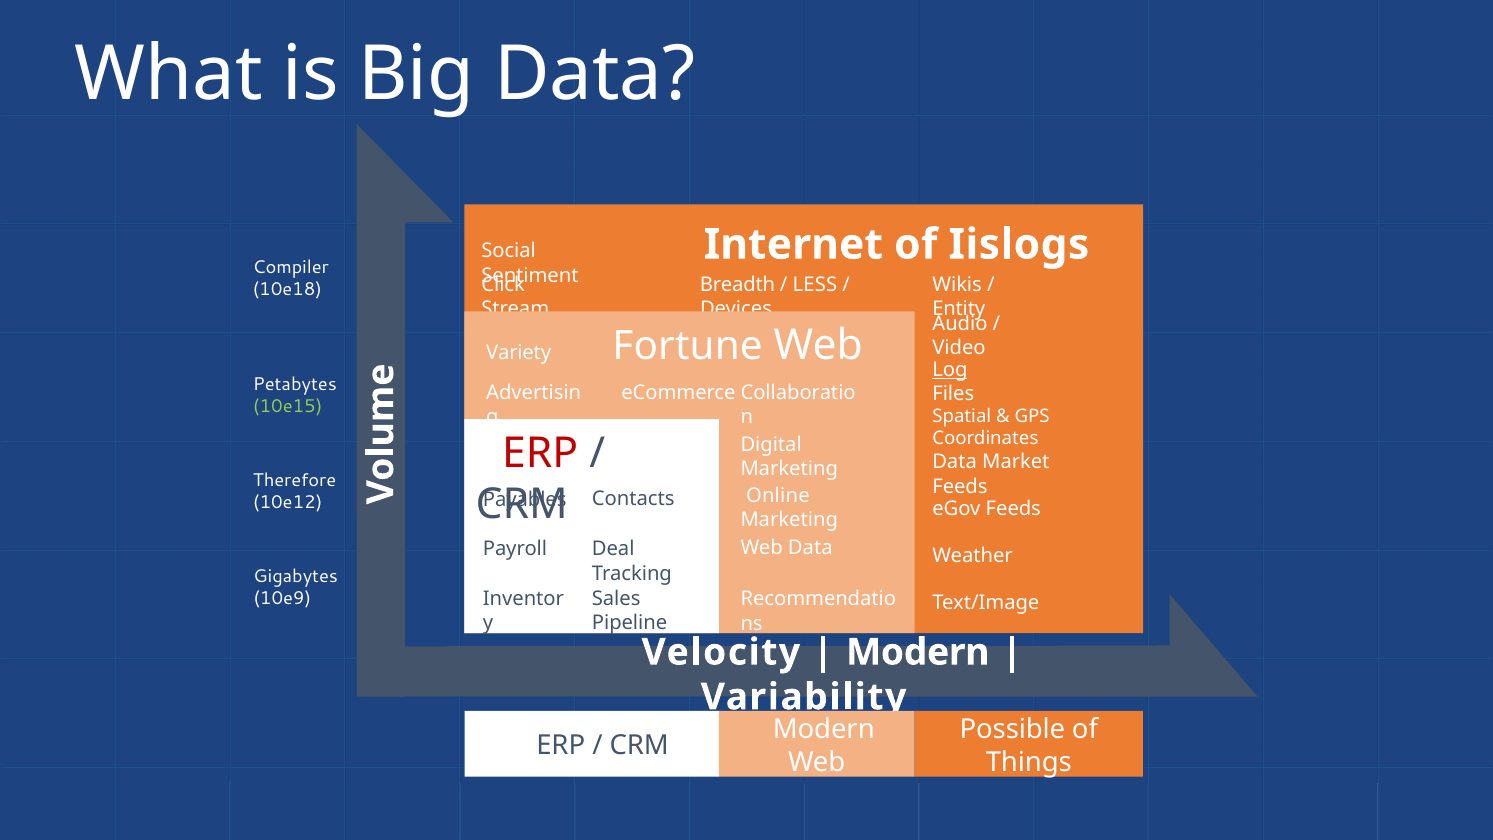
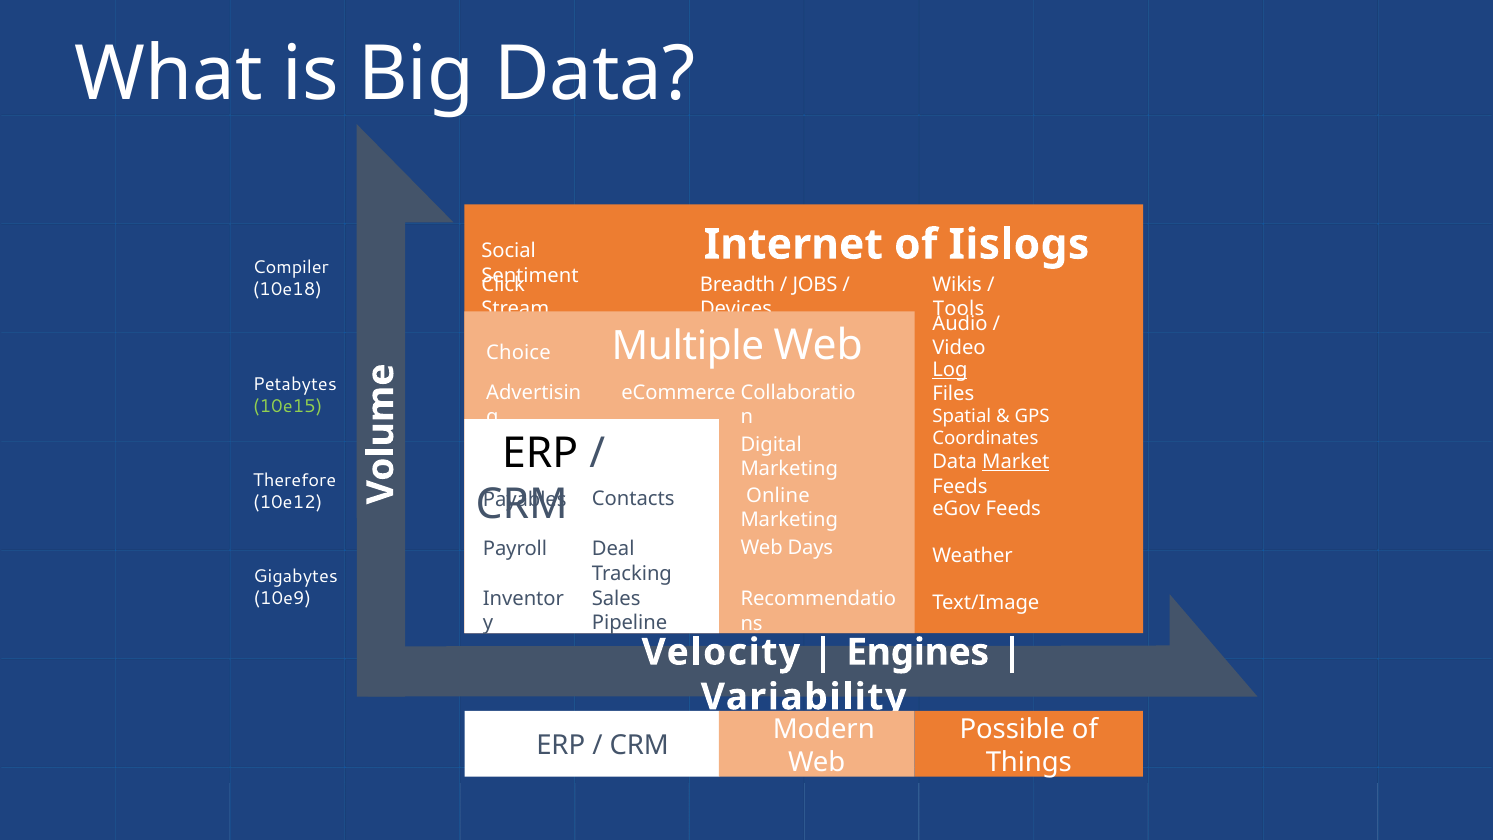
LESS: LESS -> JOBS
Entity: Entity -> Tools
Fortune: Fortune -> Multiple
Variety: Variety -> Choice
ERP at (540, 453) colour: red -> black
Market underline: none -> present
Web Data: Data -> Days
Modern at (918, 652): Modern -> Engines
